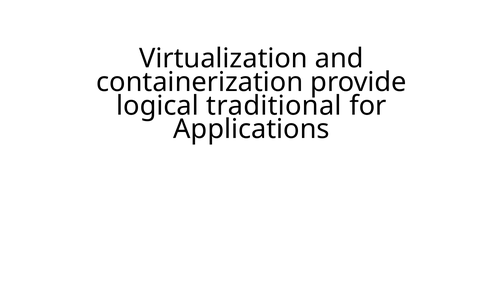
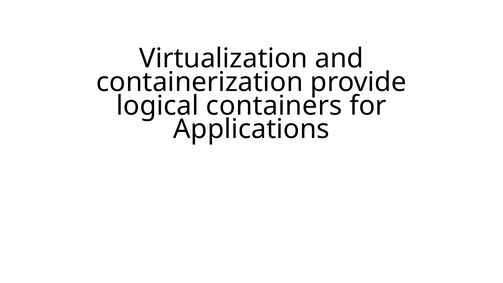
traditional: traditional -> containers
